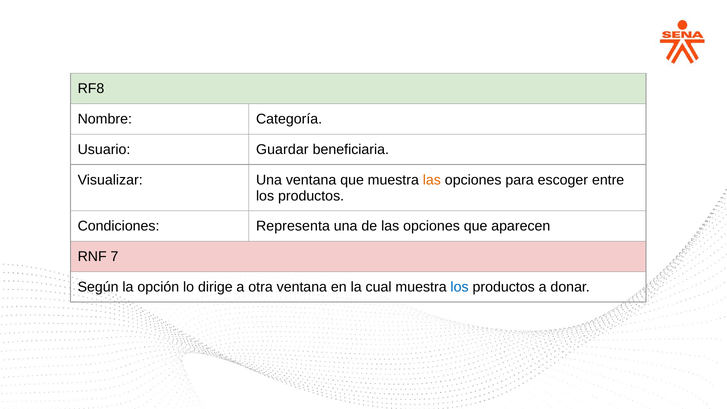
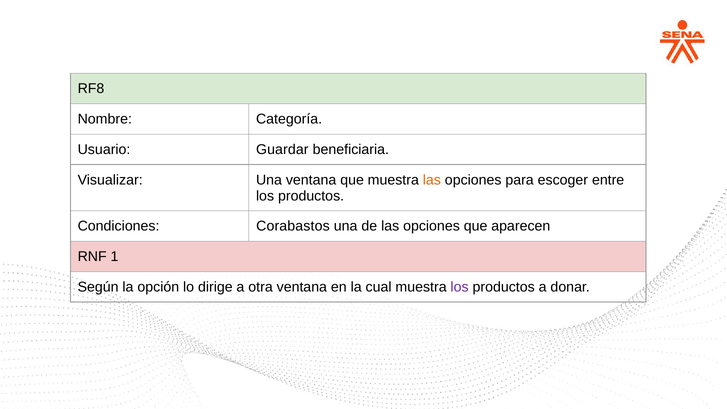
Representa: Representa -> Corabastos
7: 7 -> 1
los at (460, 287) colour: blue -> purple
